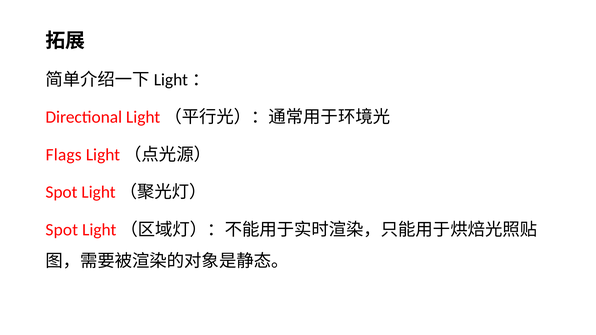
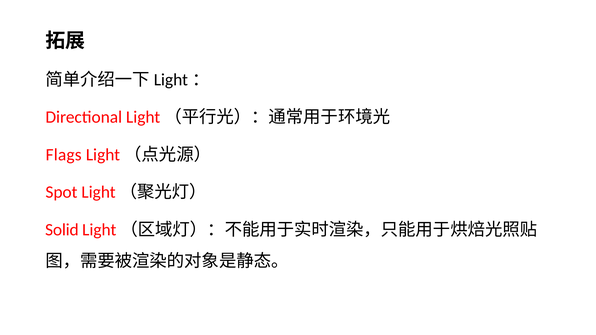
Spot at (62, 230): Spot -> Solid
